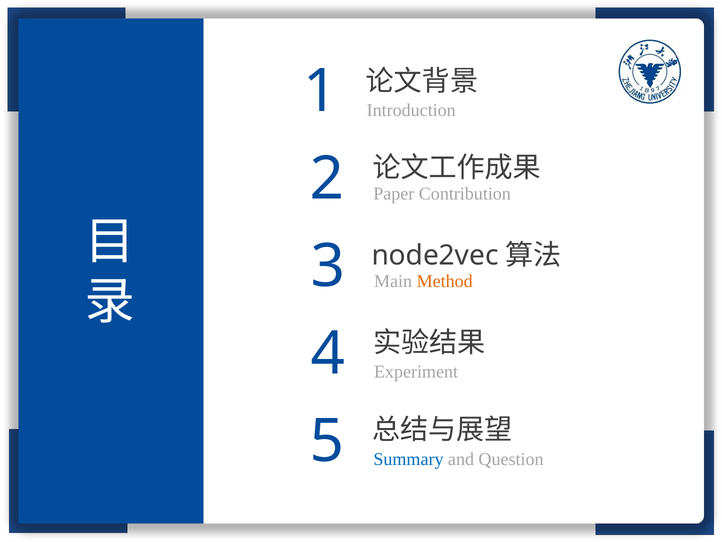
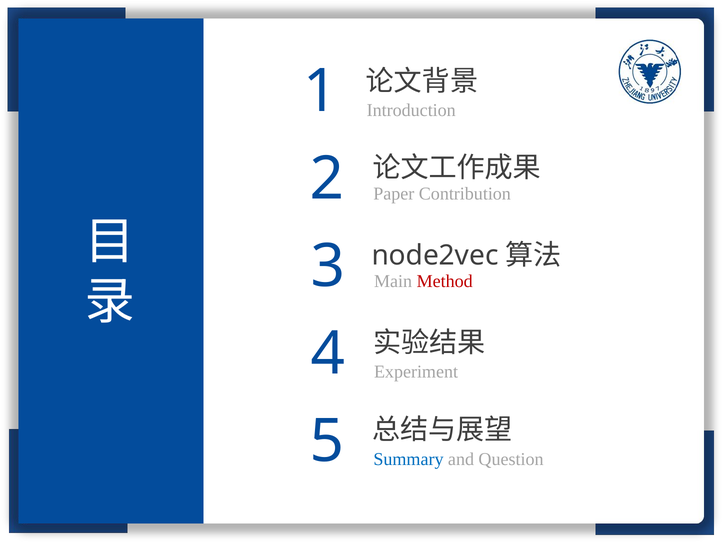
Method colour: orange -> red
